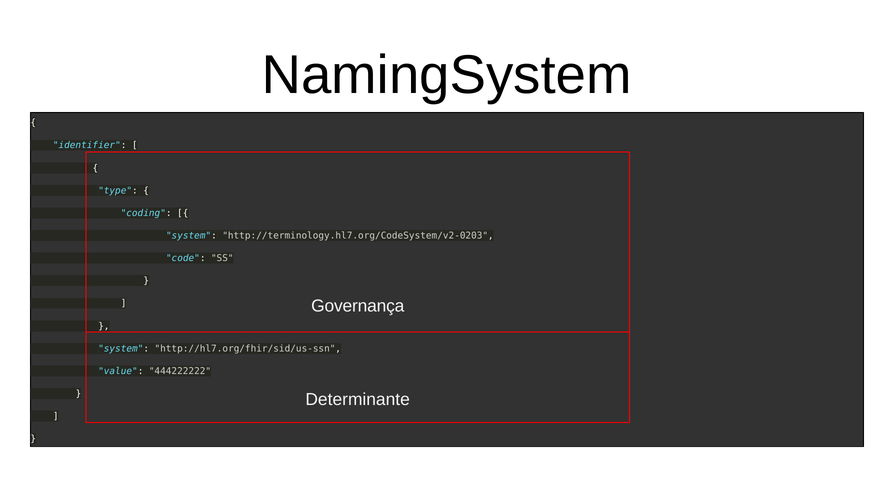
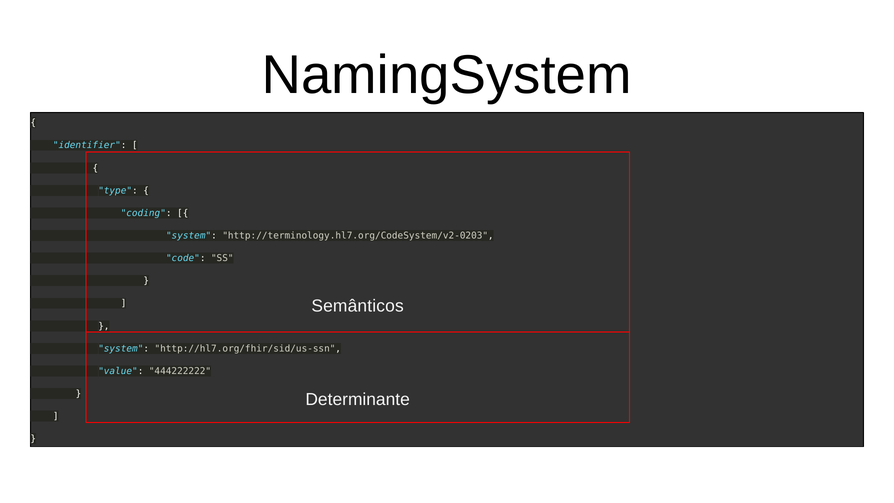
Governança: Governança -> Semânticos
